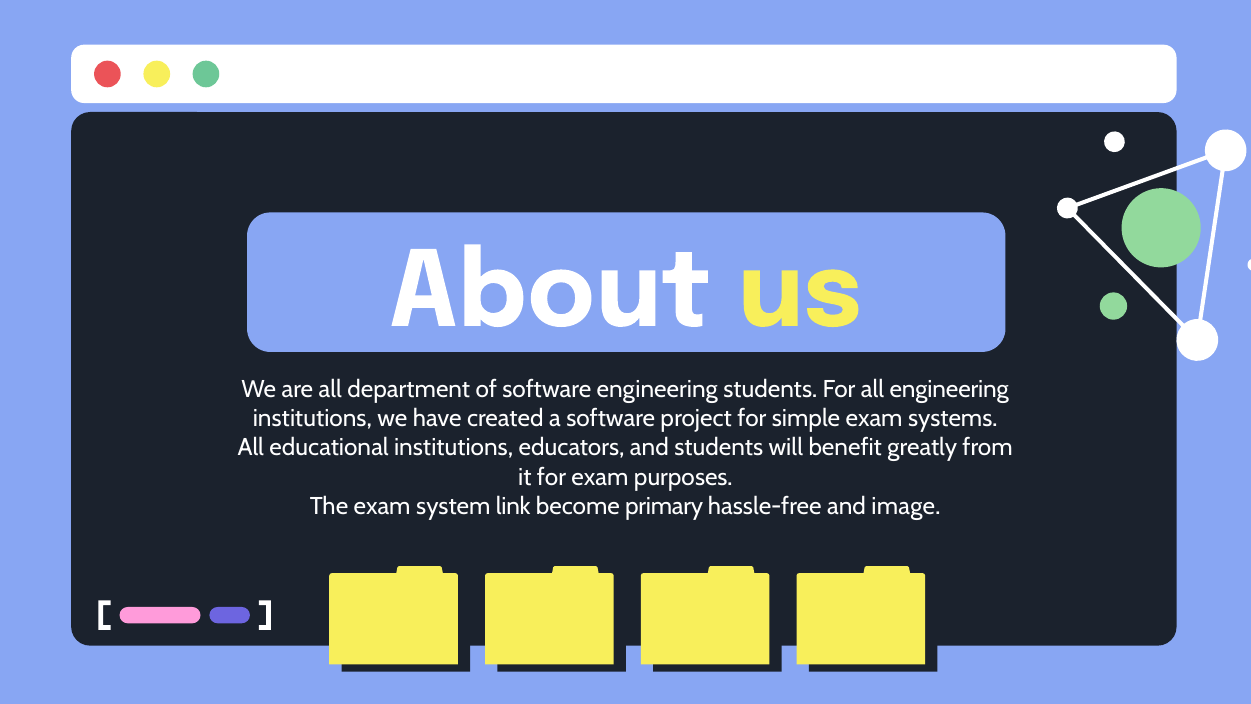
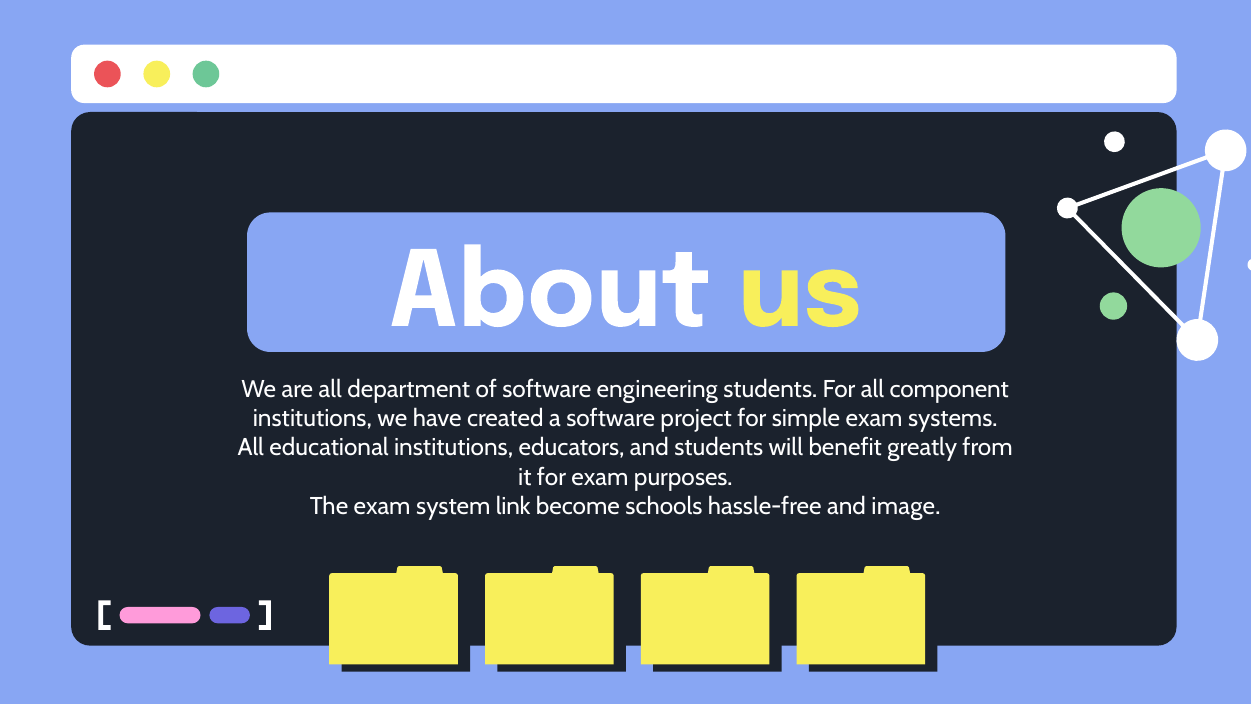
all engineering: engineering -> component
primary: primary -> schools
